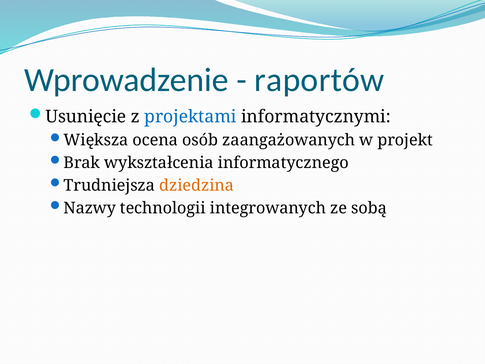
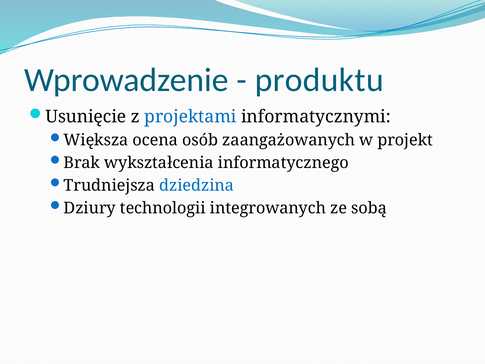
raportów: raportów -> produktu
dziedzina colour: orange -> blue
Nazwy: Nazwy -> Dziury
